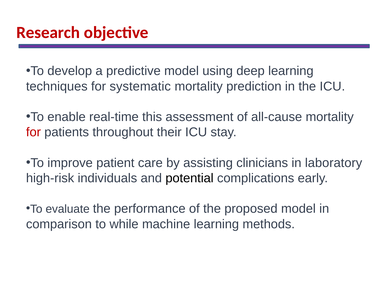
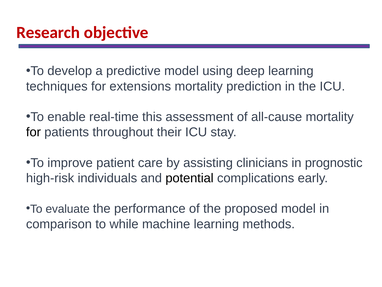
systematic: systematic -> extensions
for at (33, 132) colour: red -> black
laboratory: laboratory -> prognostic
